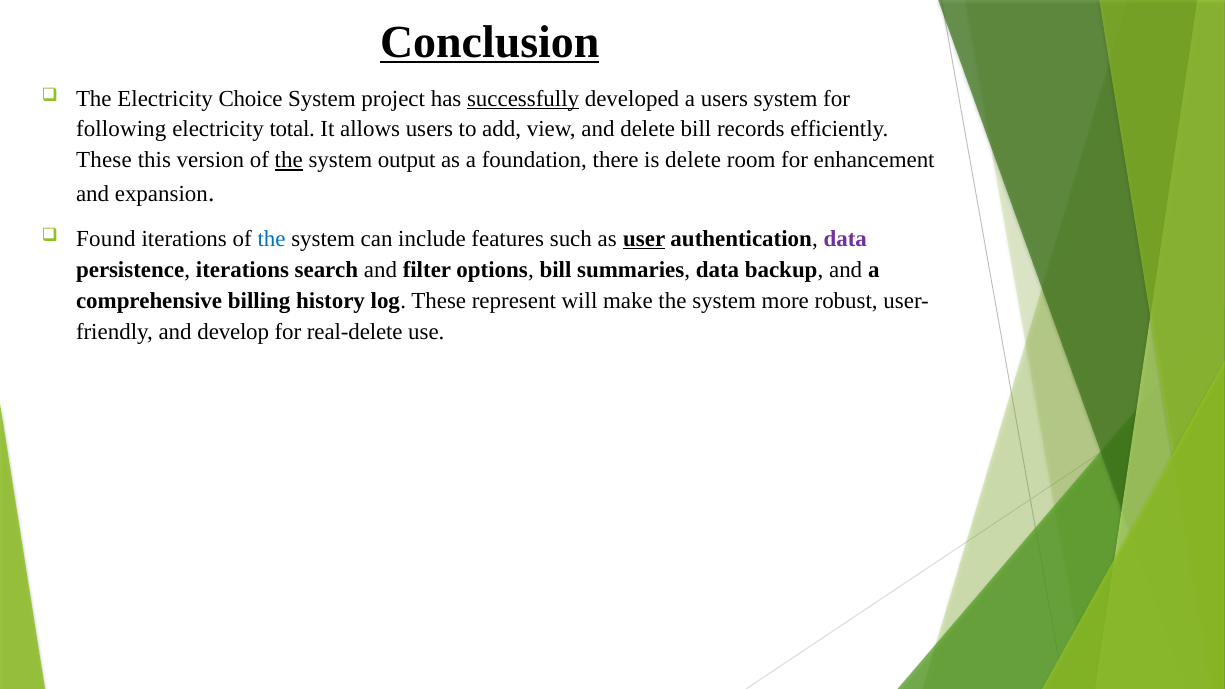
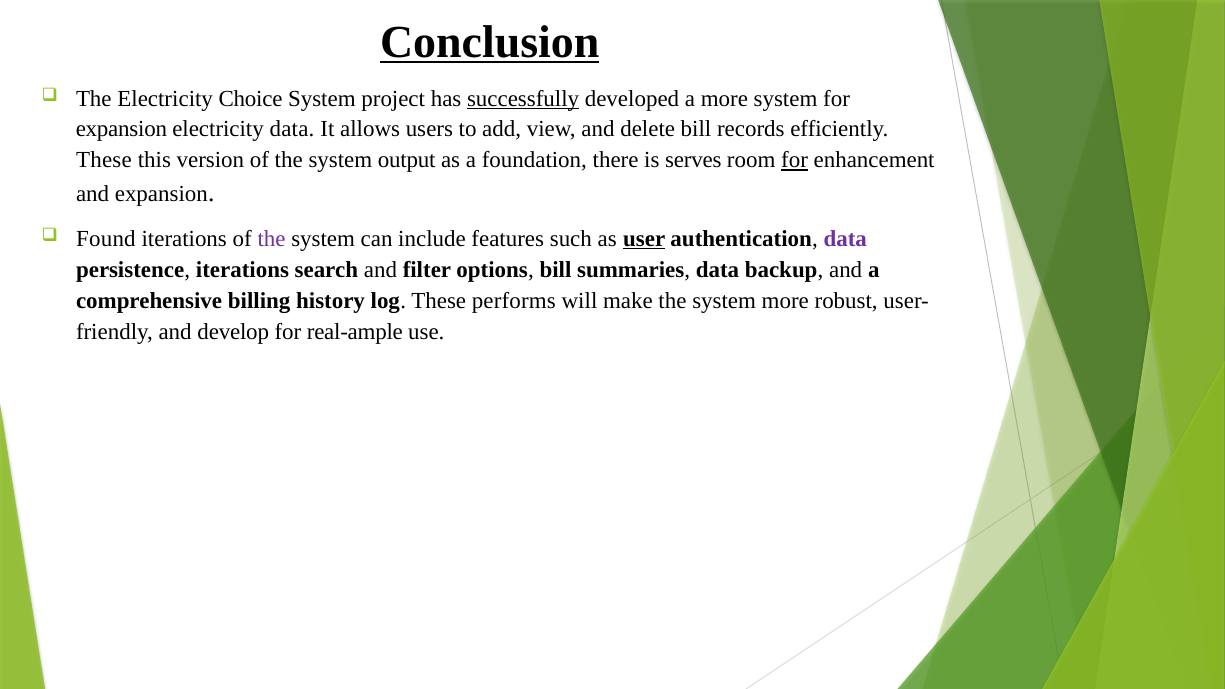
a users: users -> more
following at (121, 129): following -> expansion
electricity total: total -> data
the at (289, 160) underline: present -> none
is delete: delete -> serves
for at (795, 160) underline: none -> present
the at (272, 239) colour: blue -> purple
represent: represent -> performs
real-delete: real-delete -> real-ample
